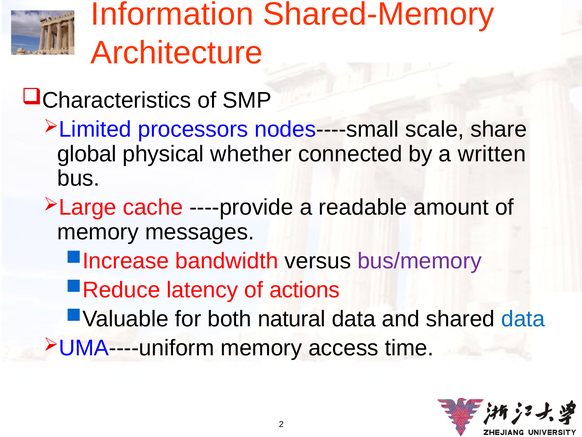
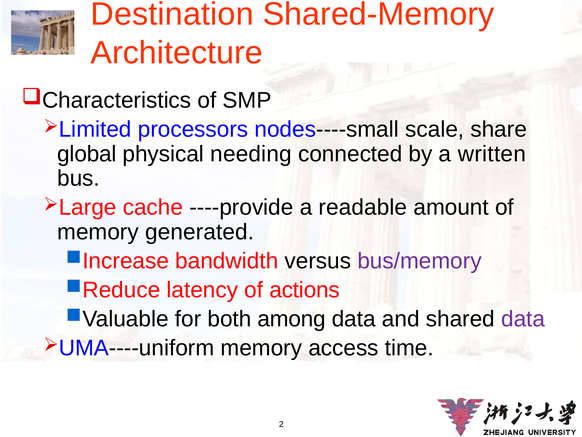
Information: Information -> Destination
whether: whether -> needing
messages: messages -> generated
natural: natural -> among
data at (523, 319) colour: blue -> purple
